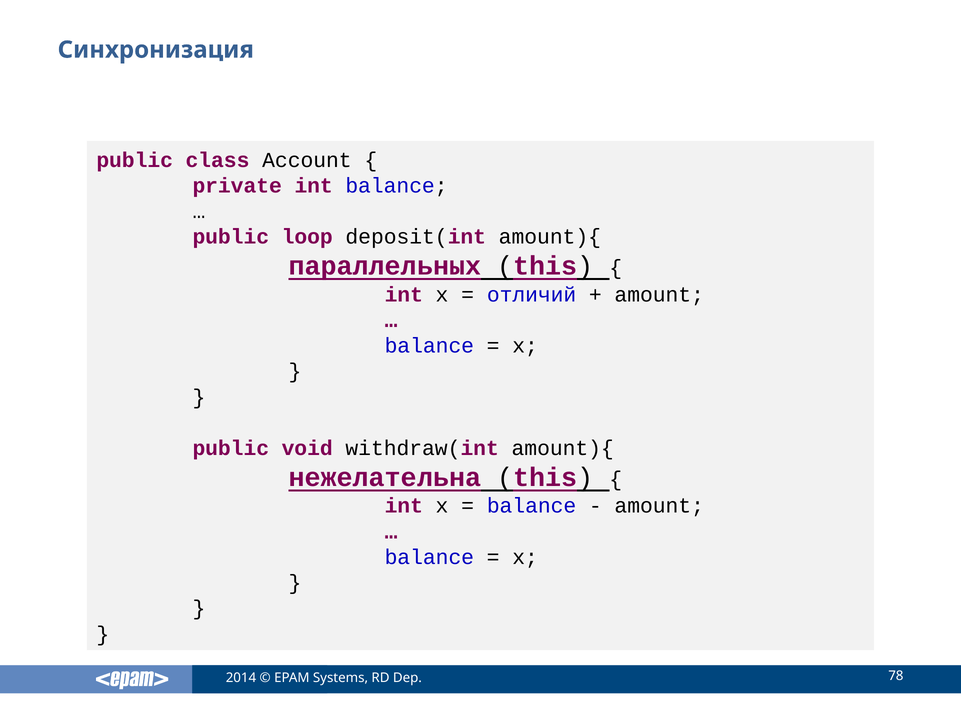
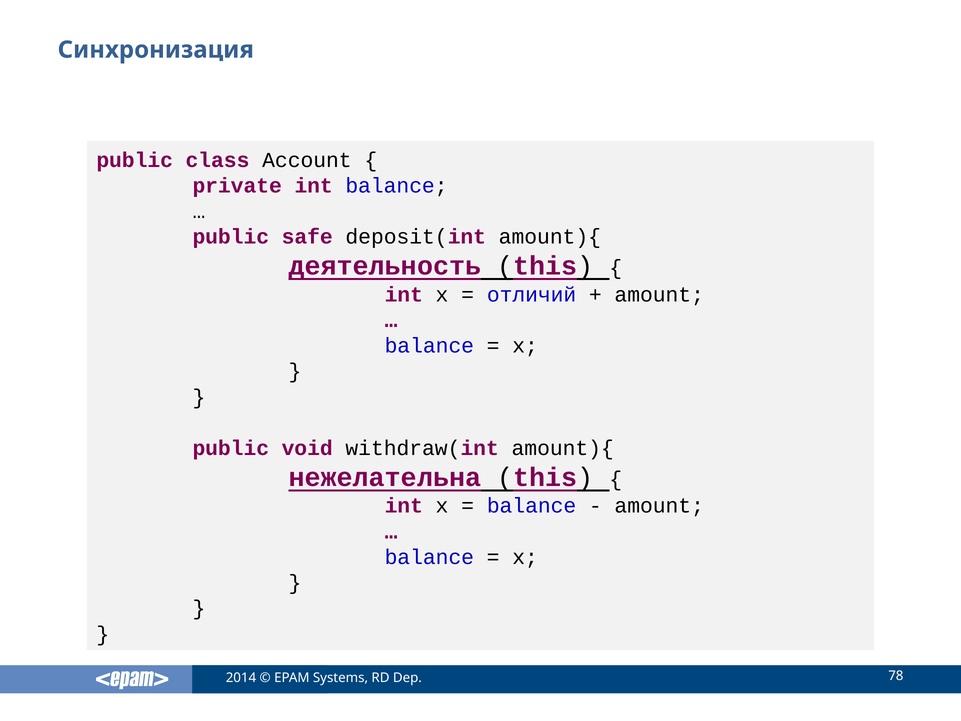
loop: loop -> safe
параллельных: параллельных -> деятельность
